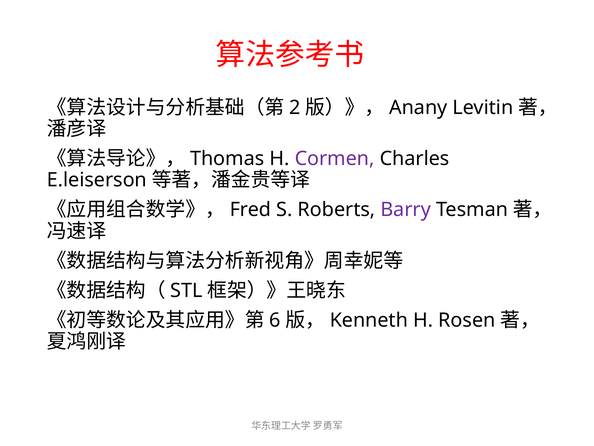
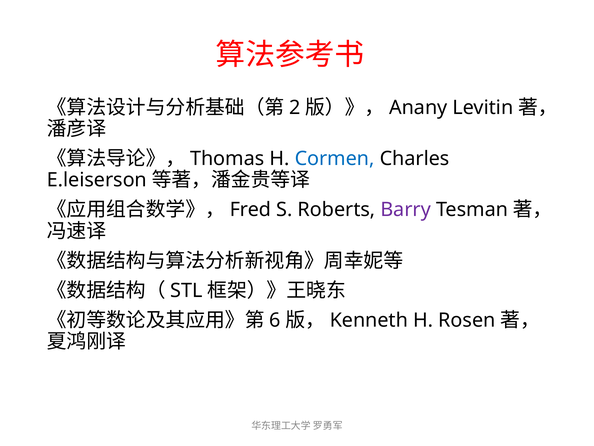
Cormen colour: purple -> blue
